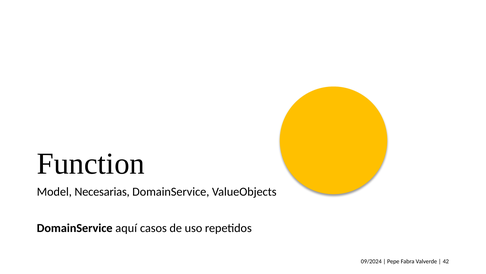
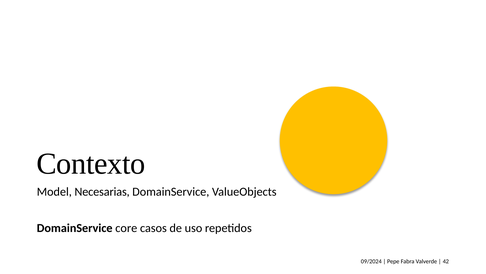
Function: Function -> Contexto
aquí: aquí -> core
